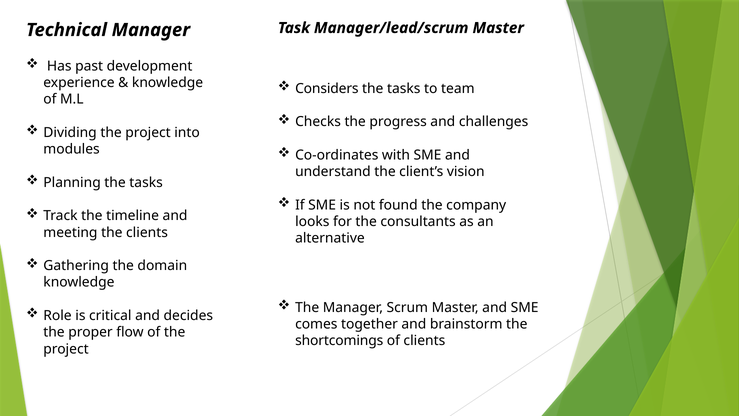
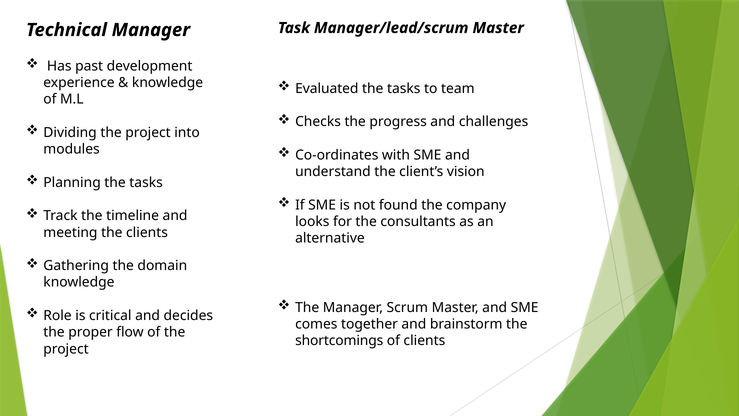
Considers: Considers -> Evaluated
